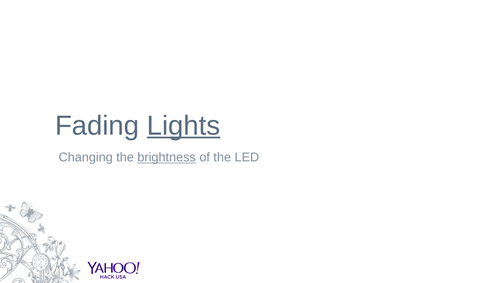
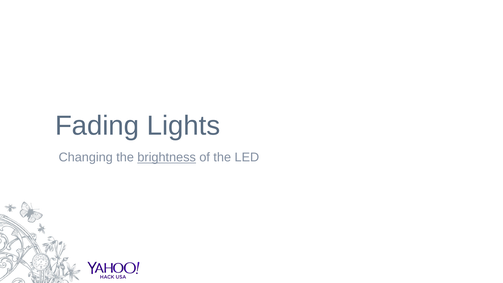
Lights underline: present -> none
